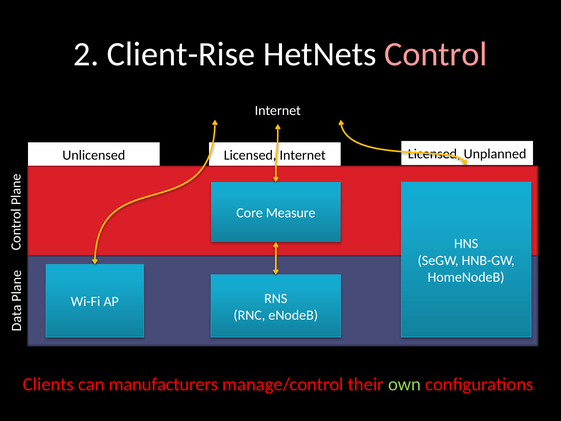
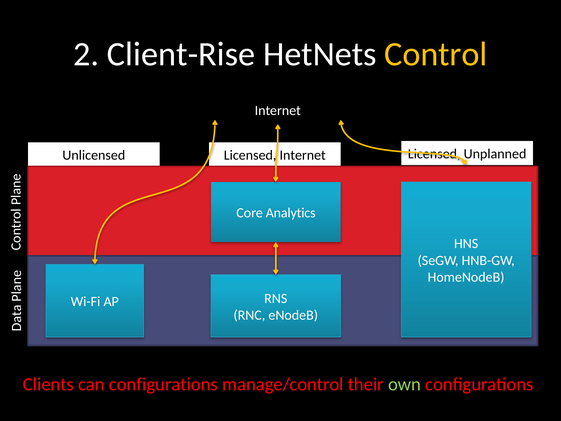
Control colour: pink -> yellow
Measure: Measure -> Analytics
can manufacturers: manufacturers -> configurations
